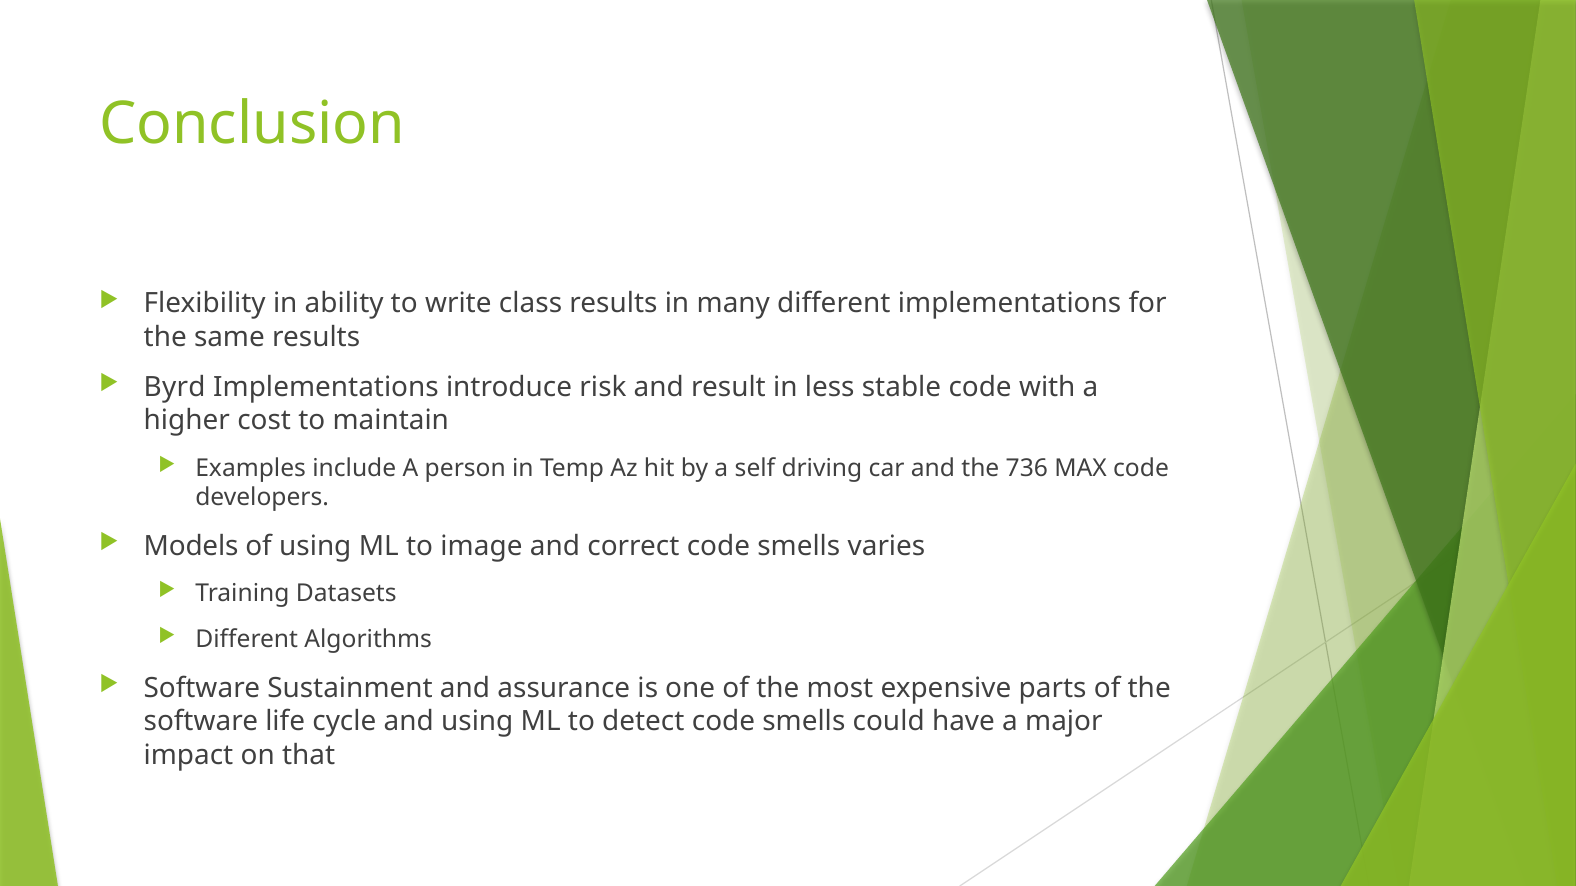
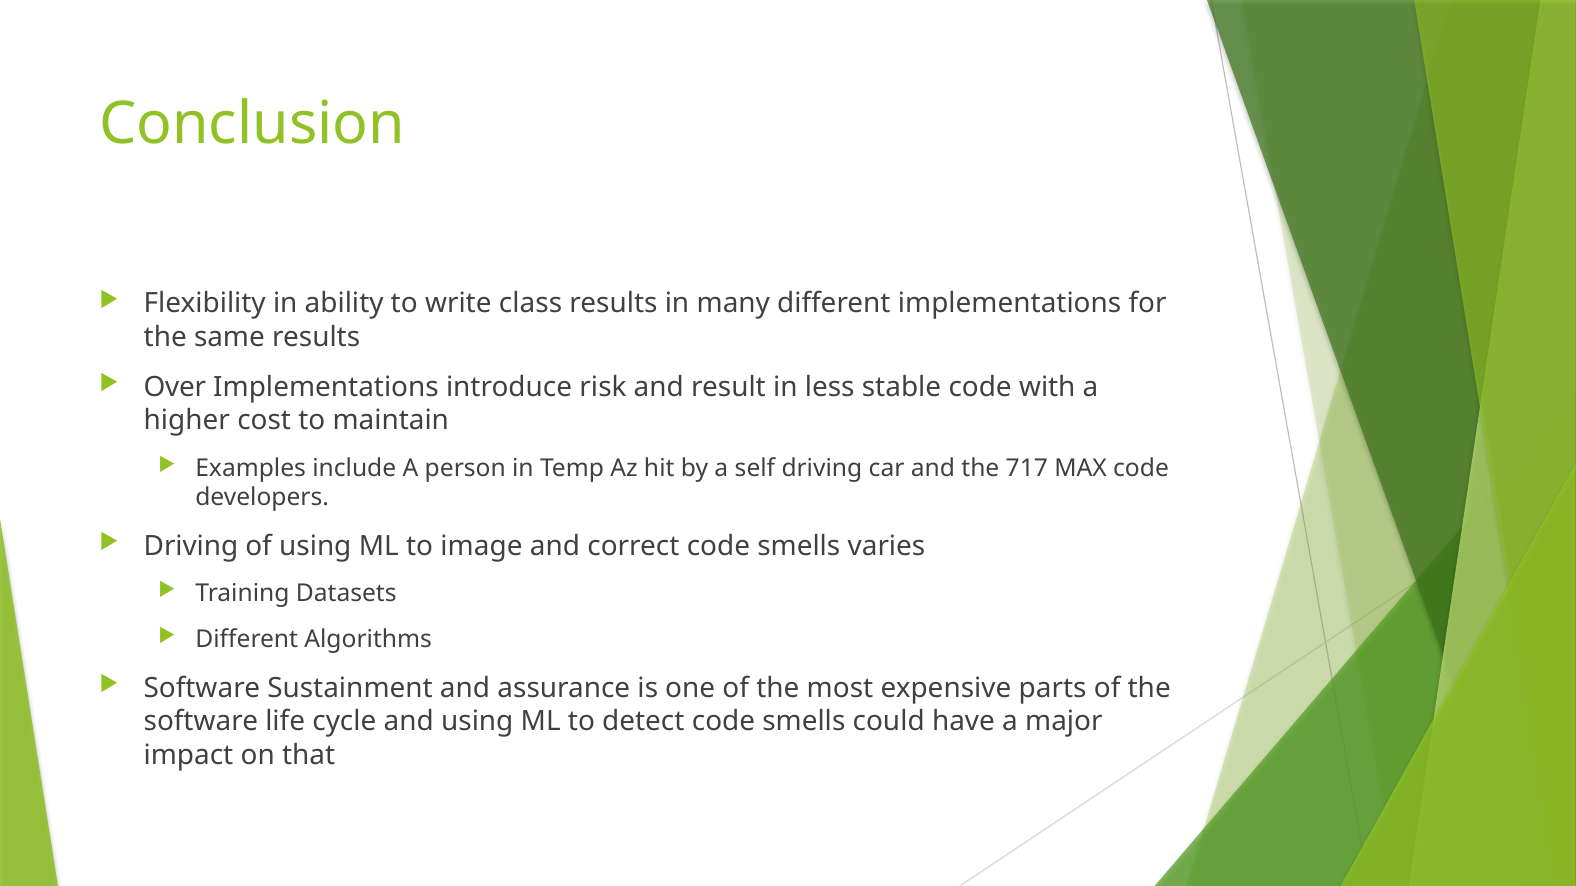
Byrd: Byrd -> Over
736: 736 -> 717
Models at (191, 546): Models -> Driving
